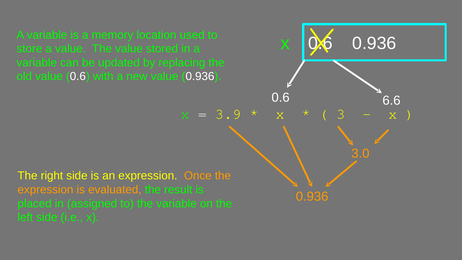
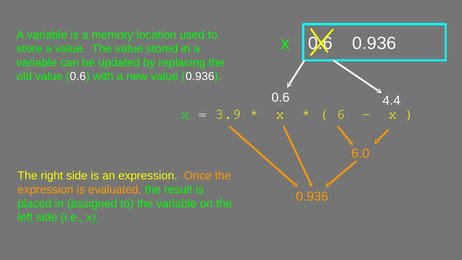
6.6: 6.6 -> 4.4
3: 3 -> 6
3.0: 3.0 -> 6.0
